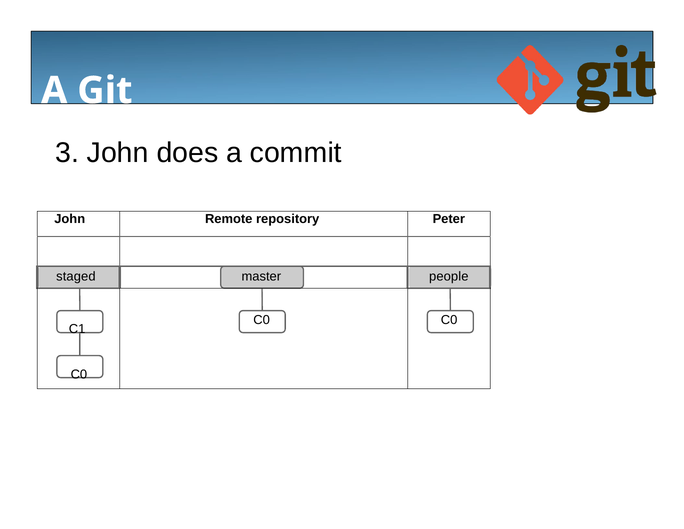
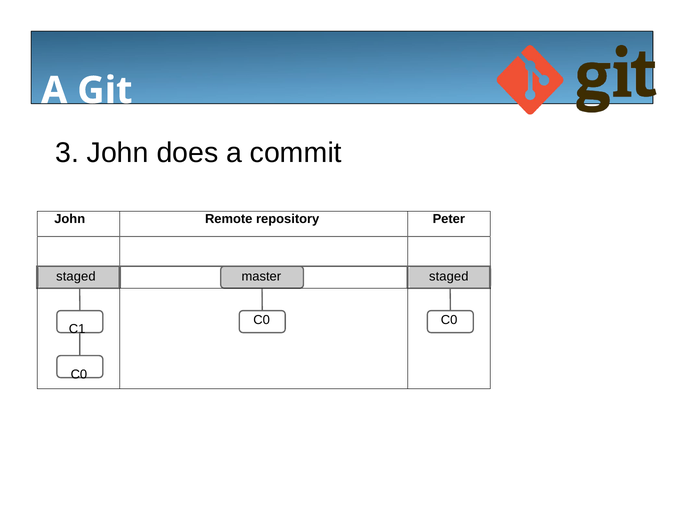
master people: people -> staged
